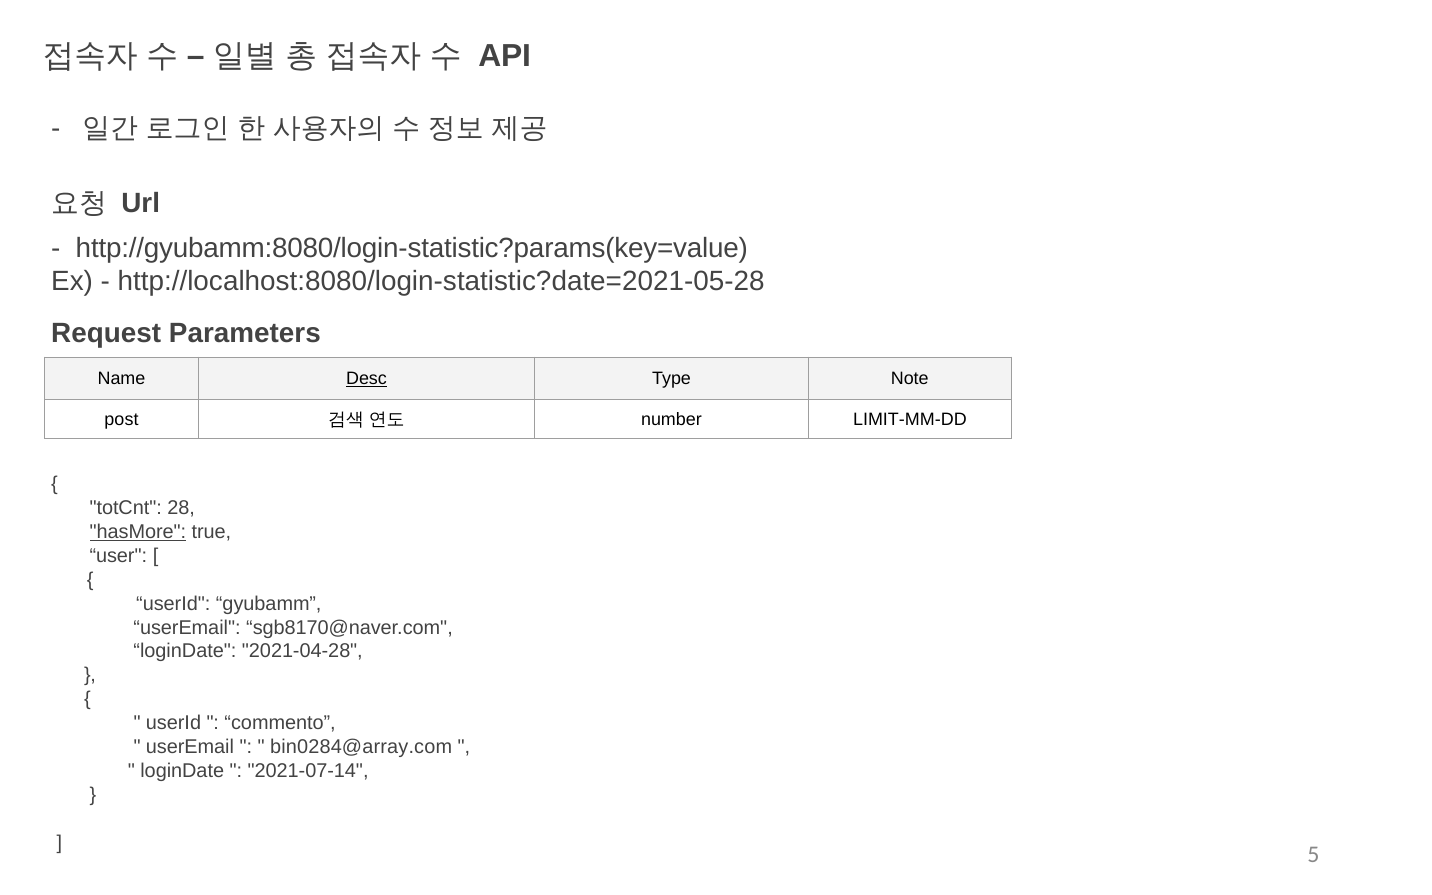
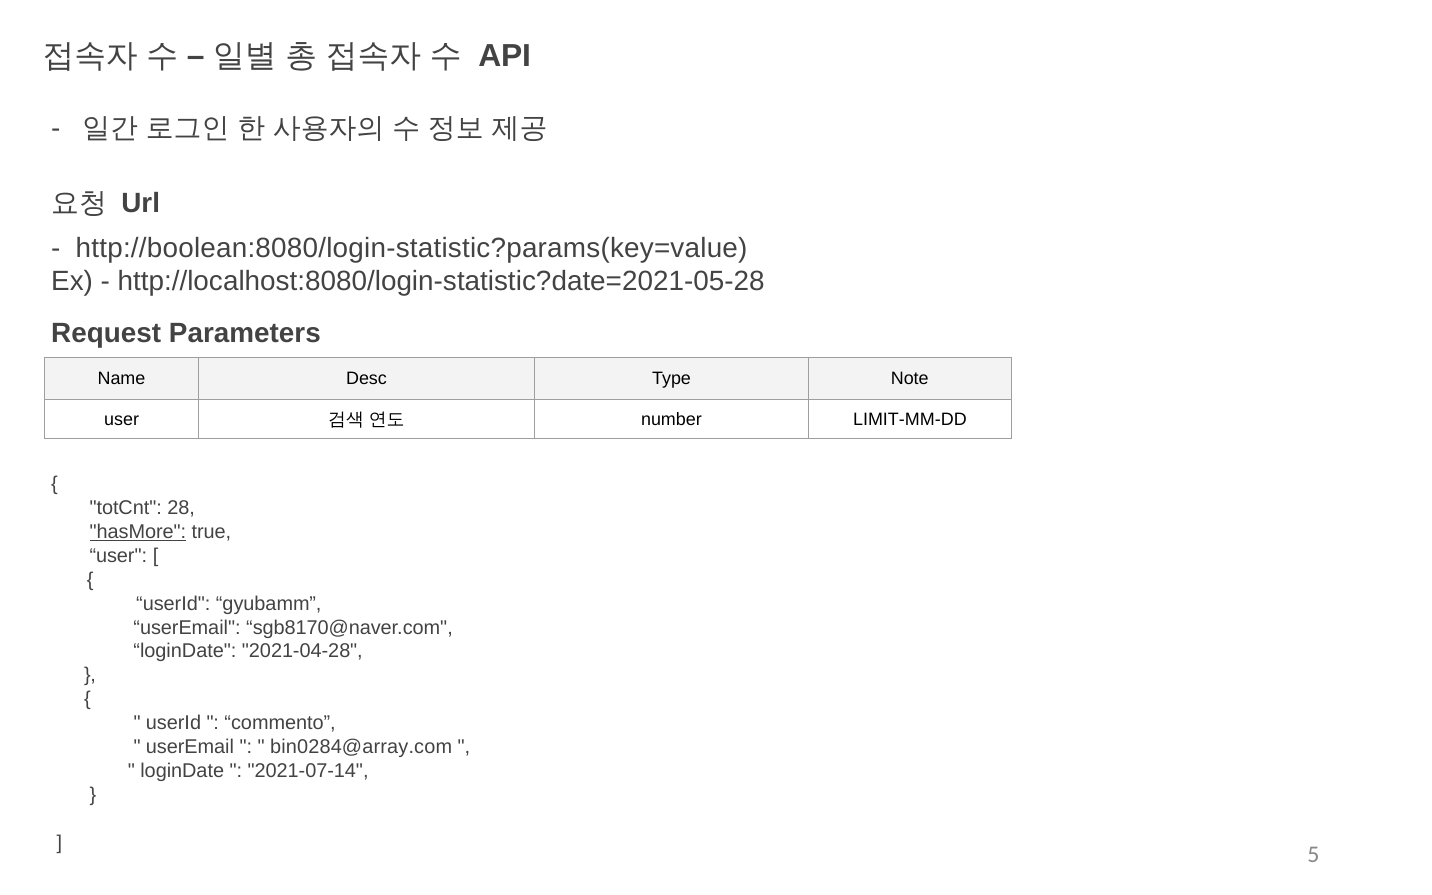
http://gyubamm:8080/login-statistic?params(key=value: http://gyubamm:8080/login-statistic?params(key=value -> http://boolean:8080/login-statistic?params(key=value
Desc underline: present -> none
post at (121, 419): post -> user
